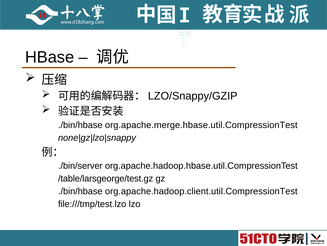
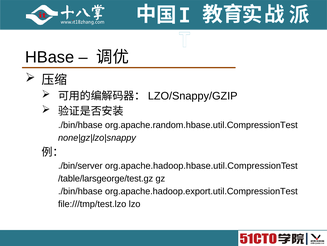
org.apache.merge.hbase.util.CompressionTest: org.apache.merge.hbase.util.CompressionTest -> org.apache.random.hbase.util.CompressionTest
org.apache.hadoop.client.util.CompressionTest: org.apache.hadoop.client.util.CompressionTest -> org.apache.hadoop.export.util.CompressionTest
